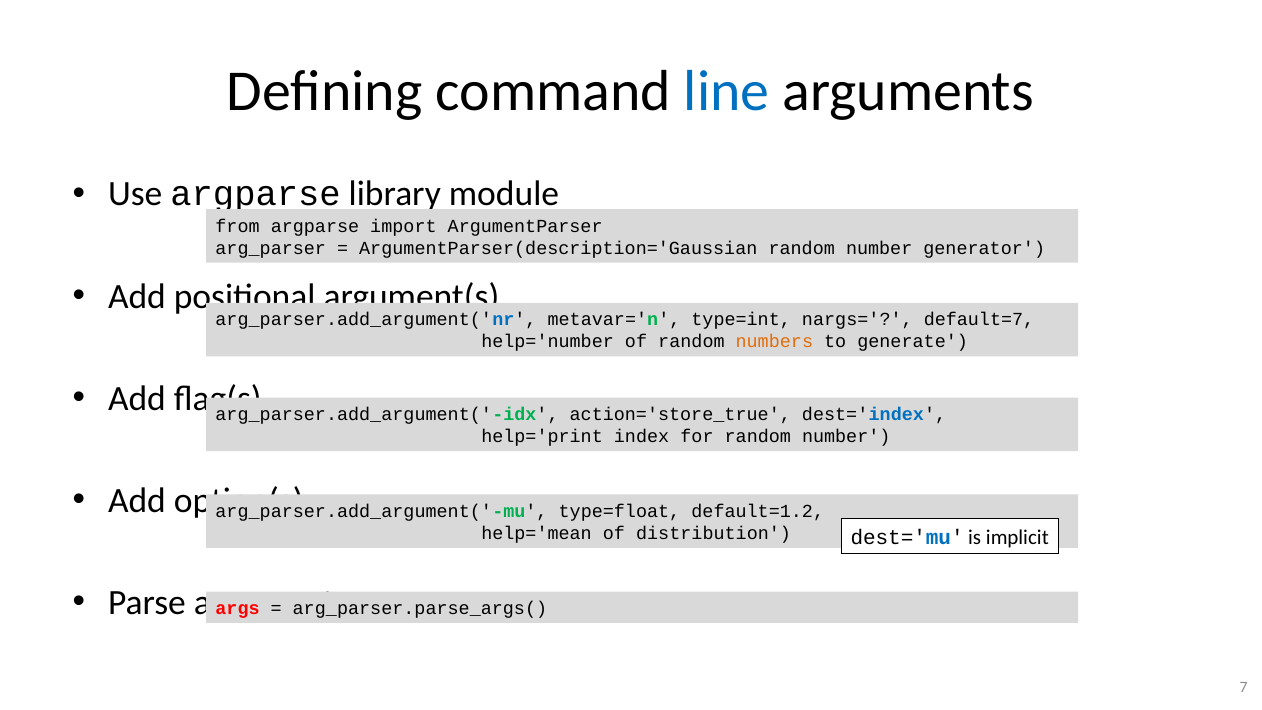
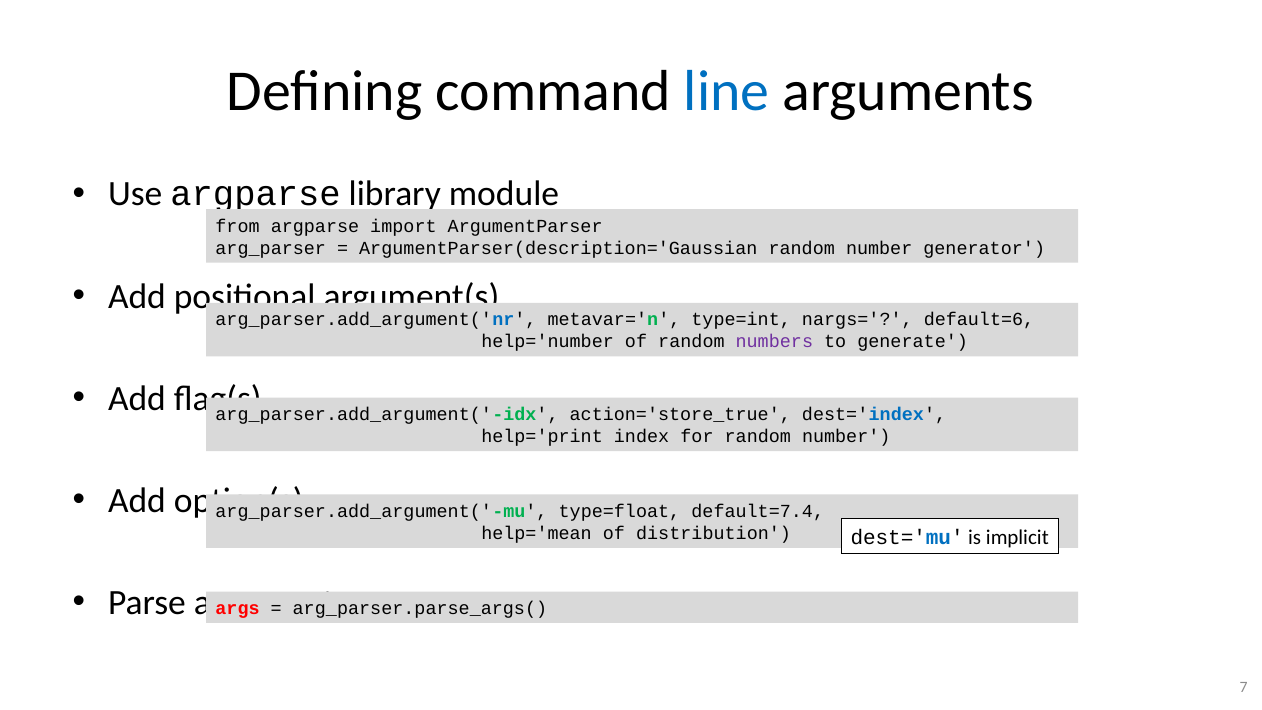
default=7: default=7 -> default=6
numbers colour: orange -> purple
default=1.2: default=1.2 -> default=7.4
